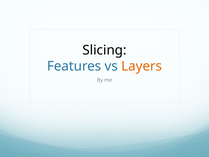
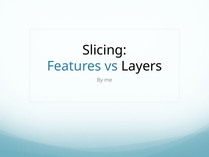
Layers colour: orange -> black
